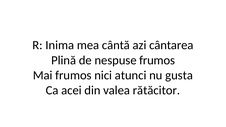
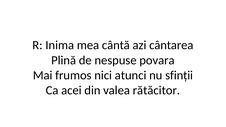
nespuse frumos: frumos -> povara
gusta: gusta -> sfinții
